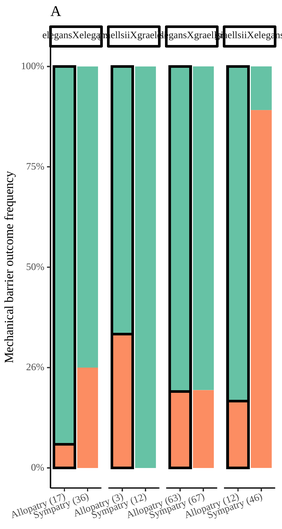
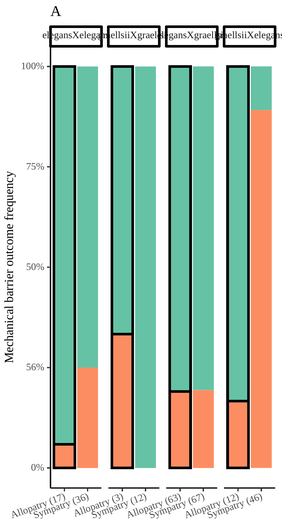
26%: 26% -> 56%
